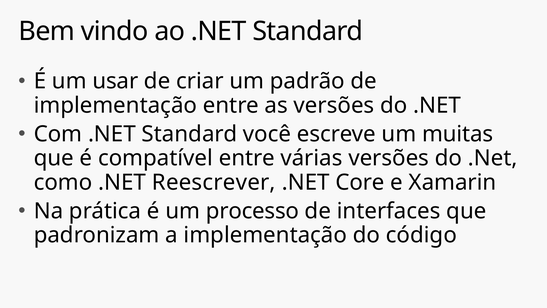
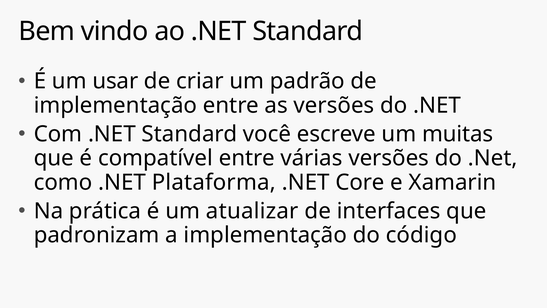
Reescrever: Reescrever -> Plataforma
processo: processo -> atualizar
